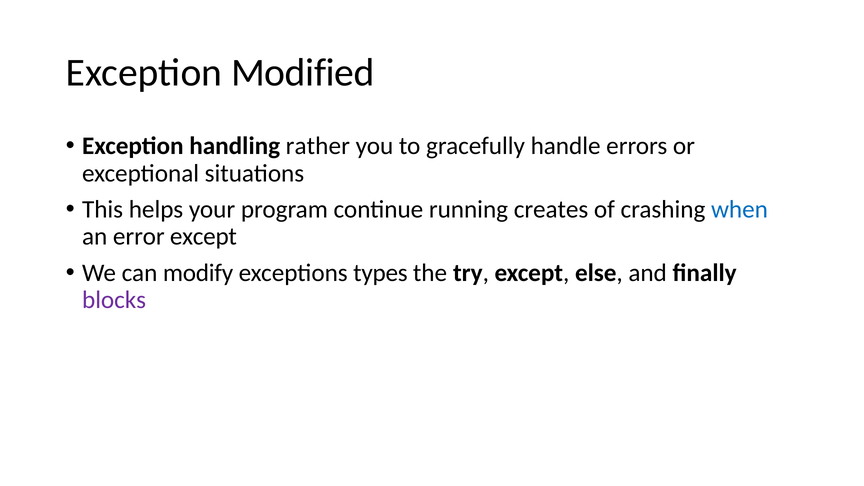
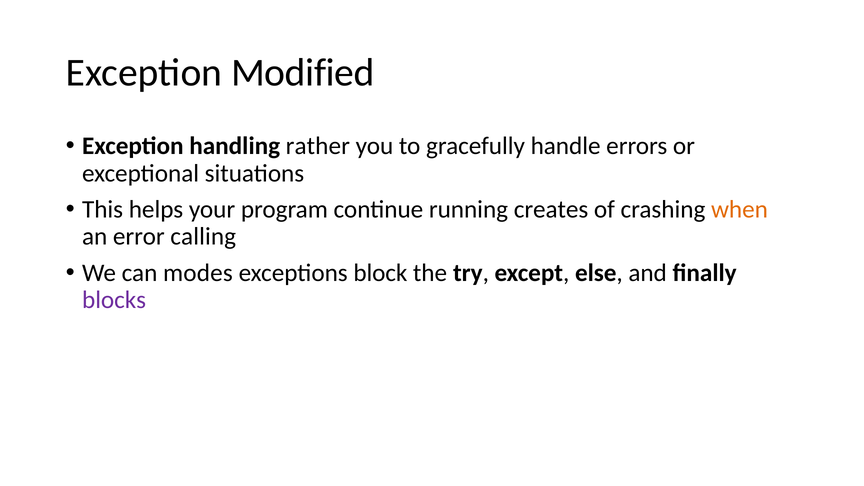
when colour: blue -> orange
error except: except -> calling
modify: modify -> modes
types: types -> block
